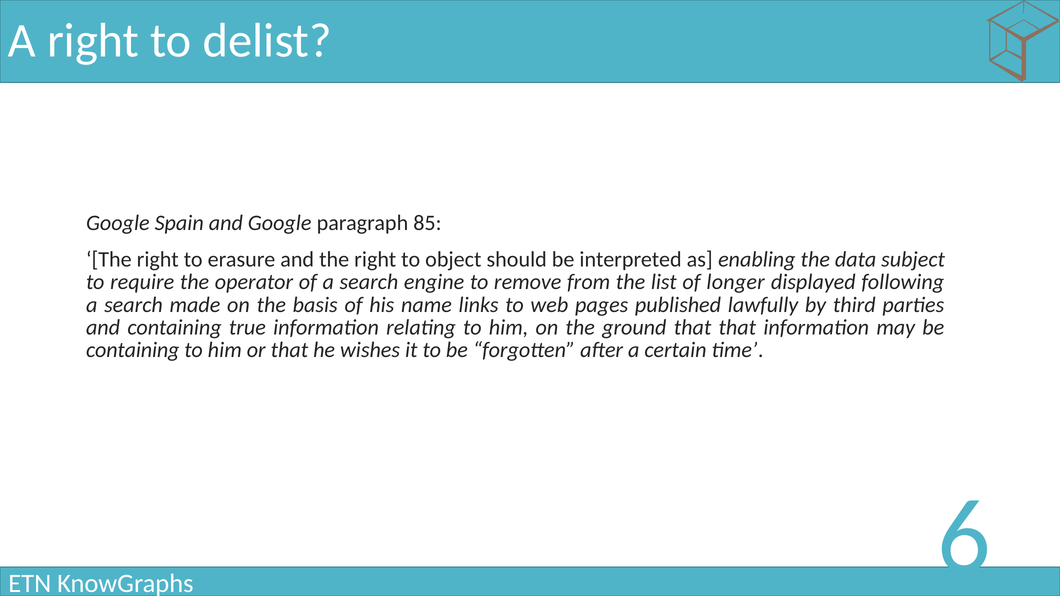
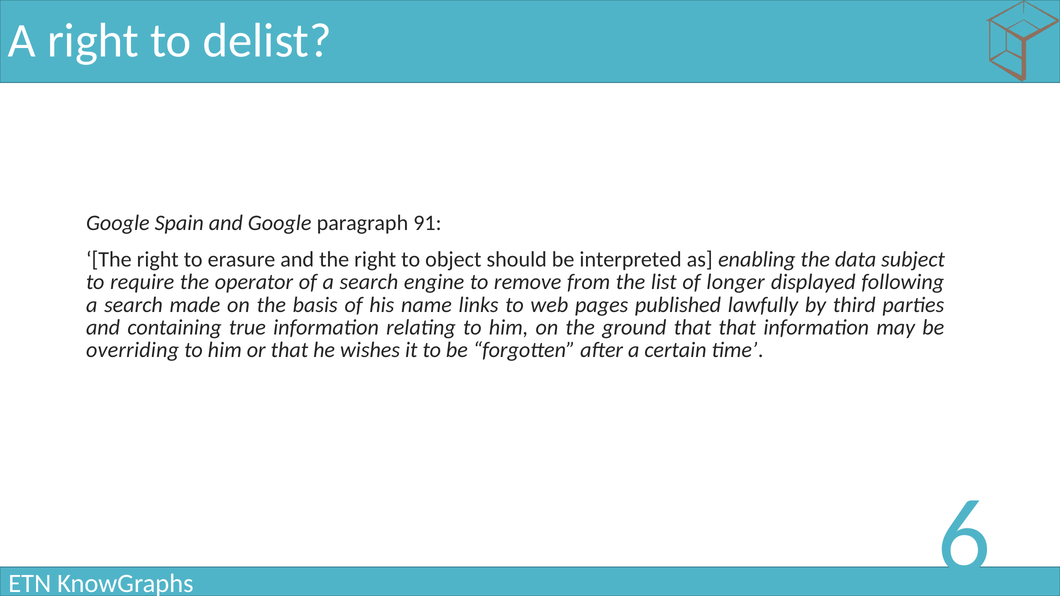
85: 85 -> 91
containing at (133, 350): containing -> overriding
